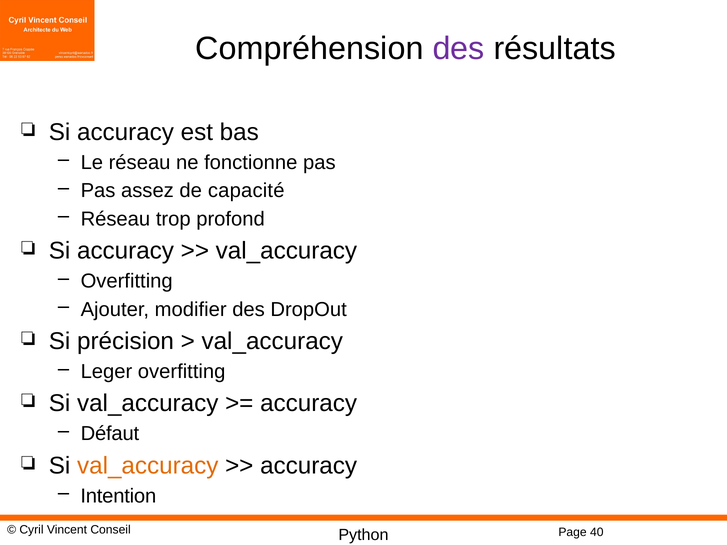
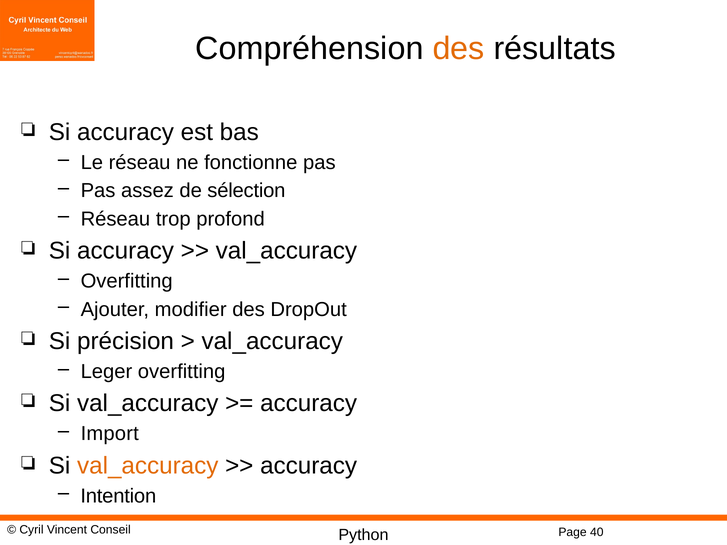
des at (459, 49) colour: purple -> orange
capacité: capacité -> sélection
Défaut: Défaut -> Import
